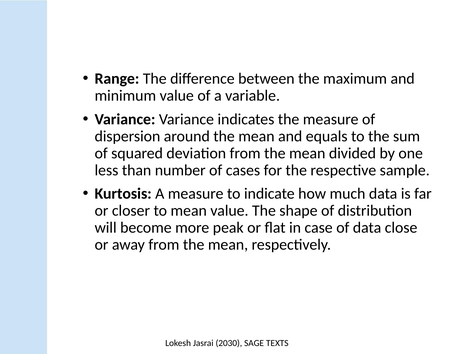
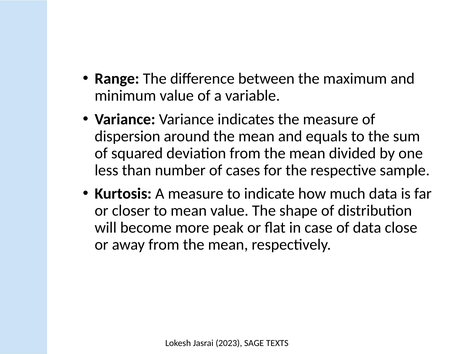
2030: 2030 -> 2023
